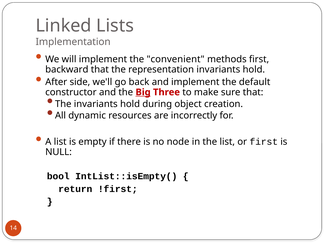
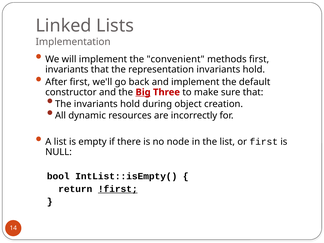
backward at (67, 69): backward -> invariants
After side: side -> first
!first underline: none -> present
